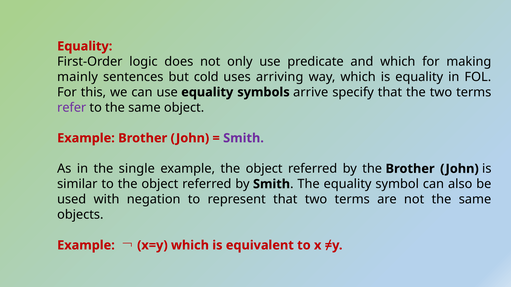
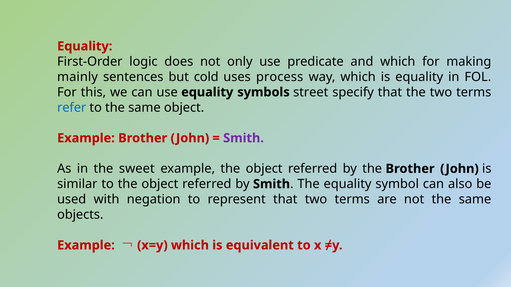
arriving: arriving -> process
arrive: arrive -> street
refer colour: purple -> blue
single: single -> sweet
